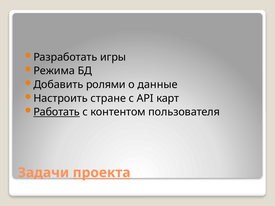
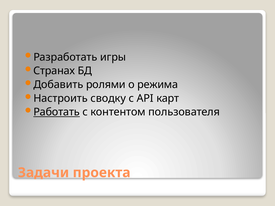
Режима: Режима -> Странах
данные: данные -> режима
стране: стране -> сводку
проекта underline: present -> none
